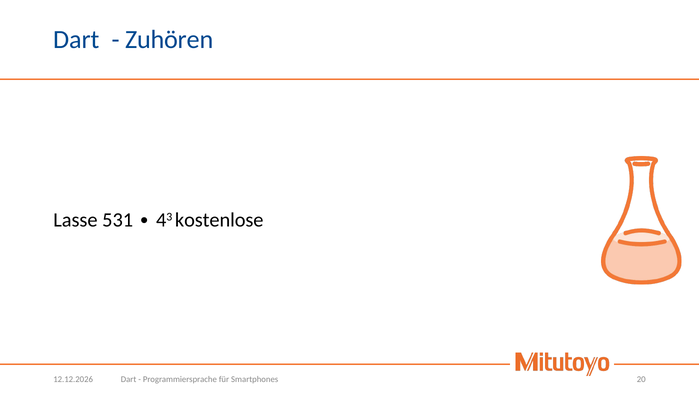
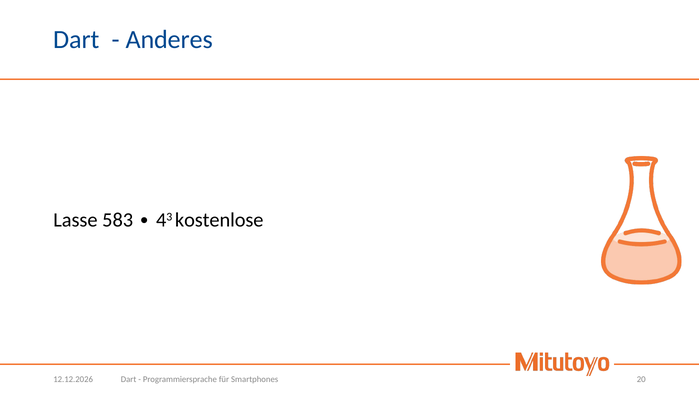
Zuhören: Zuhören -> Anderes
531: 531 -> 583
